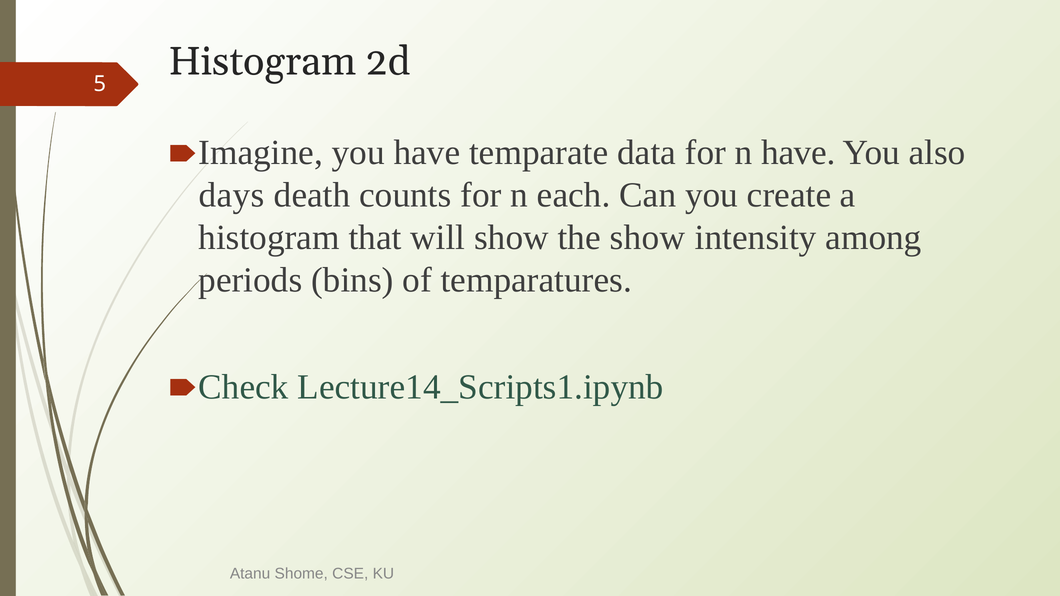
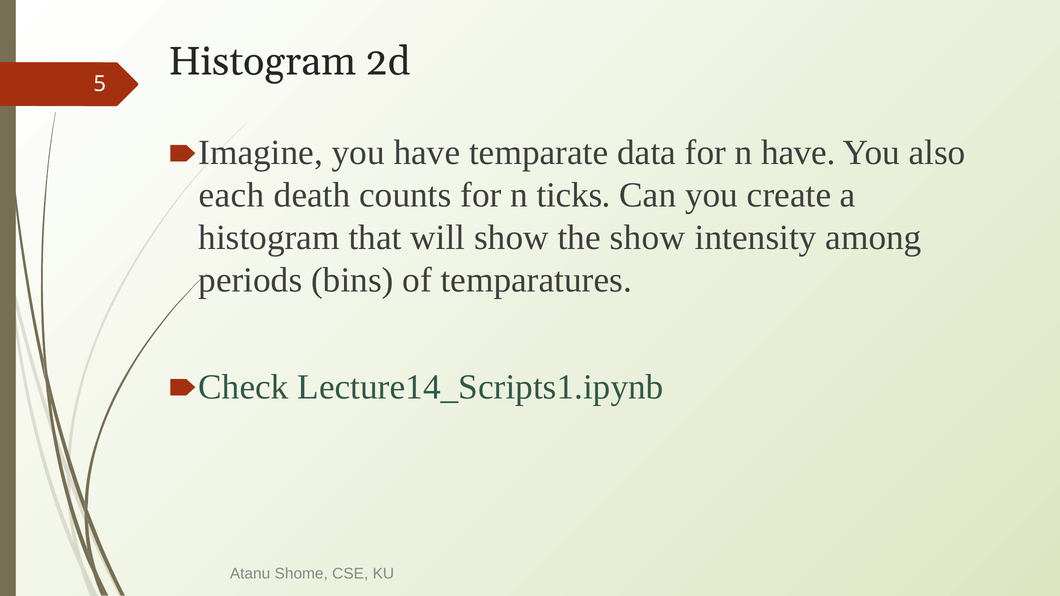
days: days -> each
each: each -> ticks
